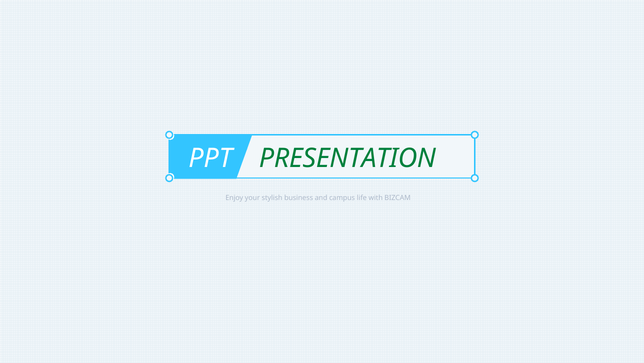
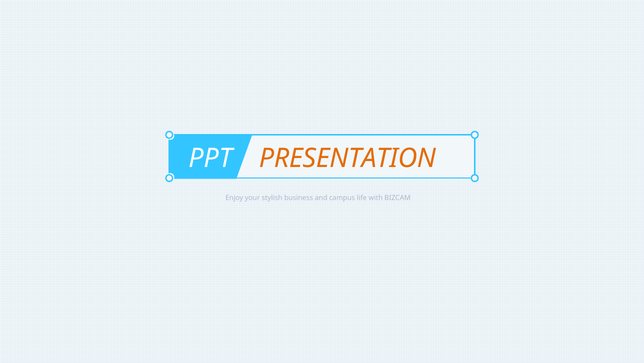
PRESENTATION colour: green -> orange
